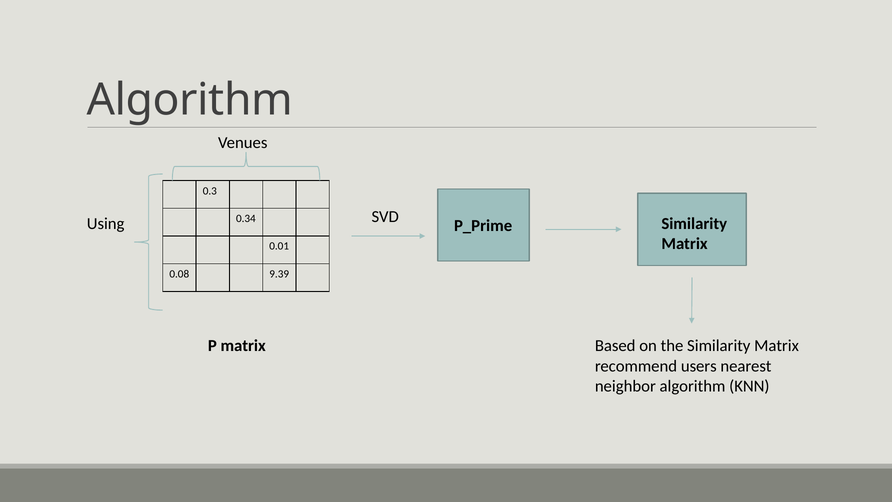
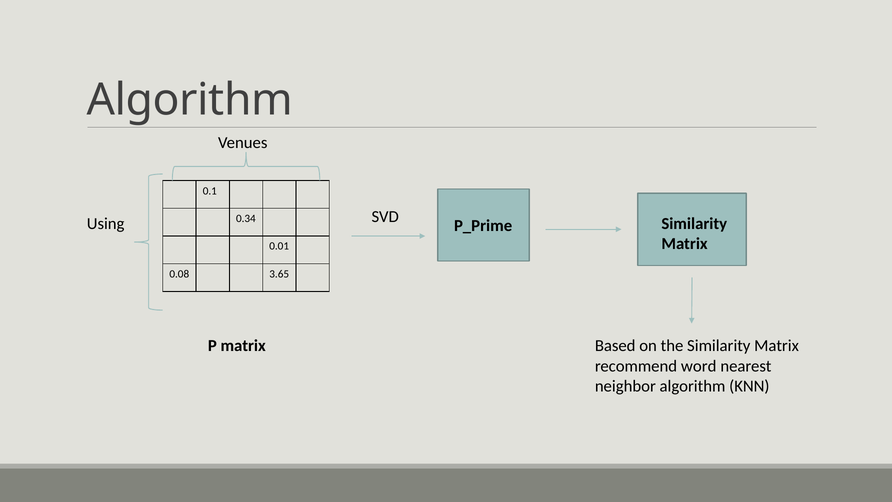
0.3: 0.3 -> 0.1
9.39: 9.39 -> 3.65
users: users -> word
